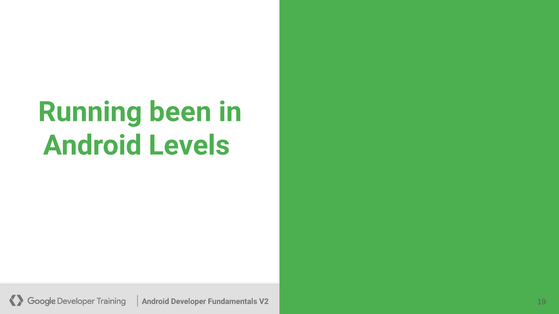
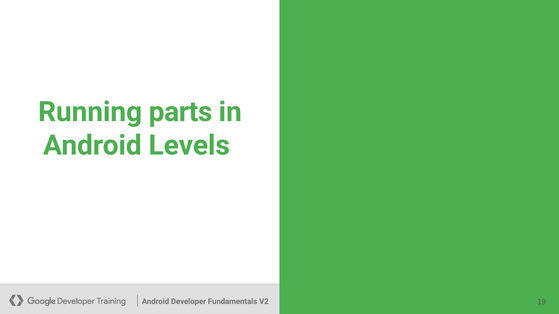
been: been -> parts
